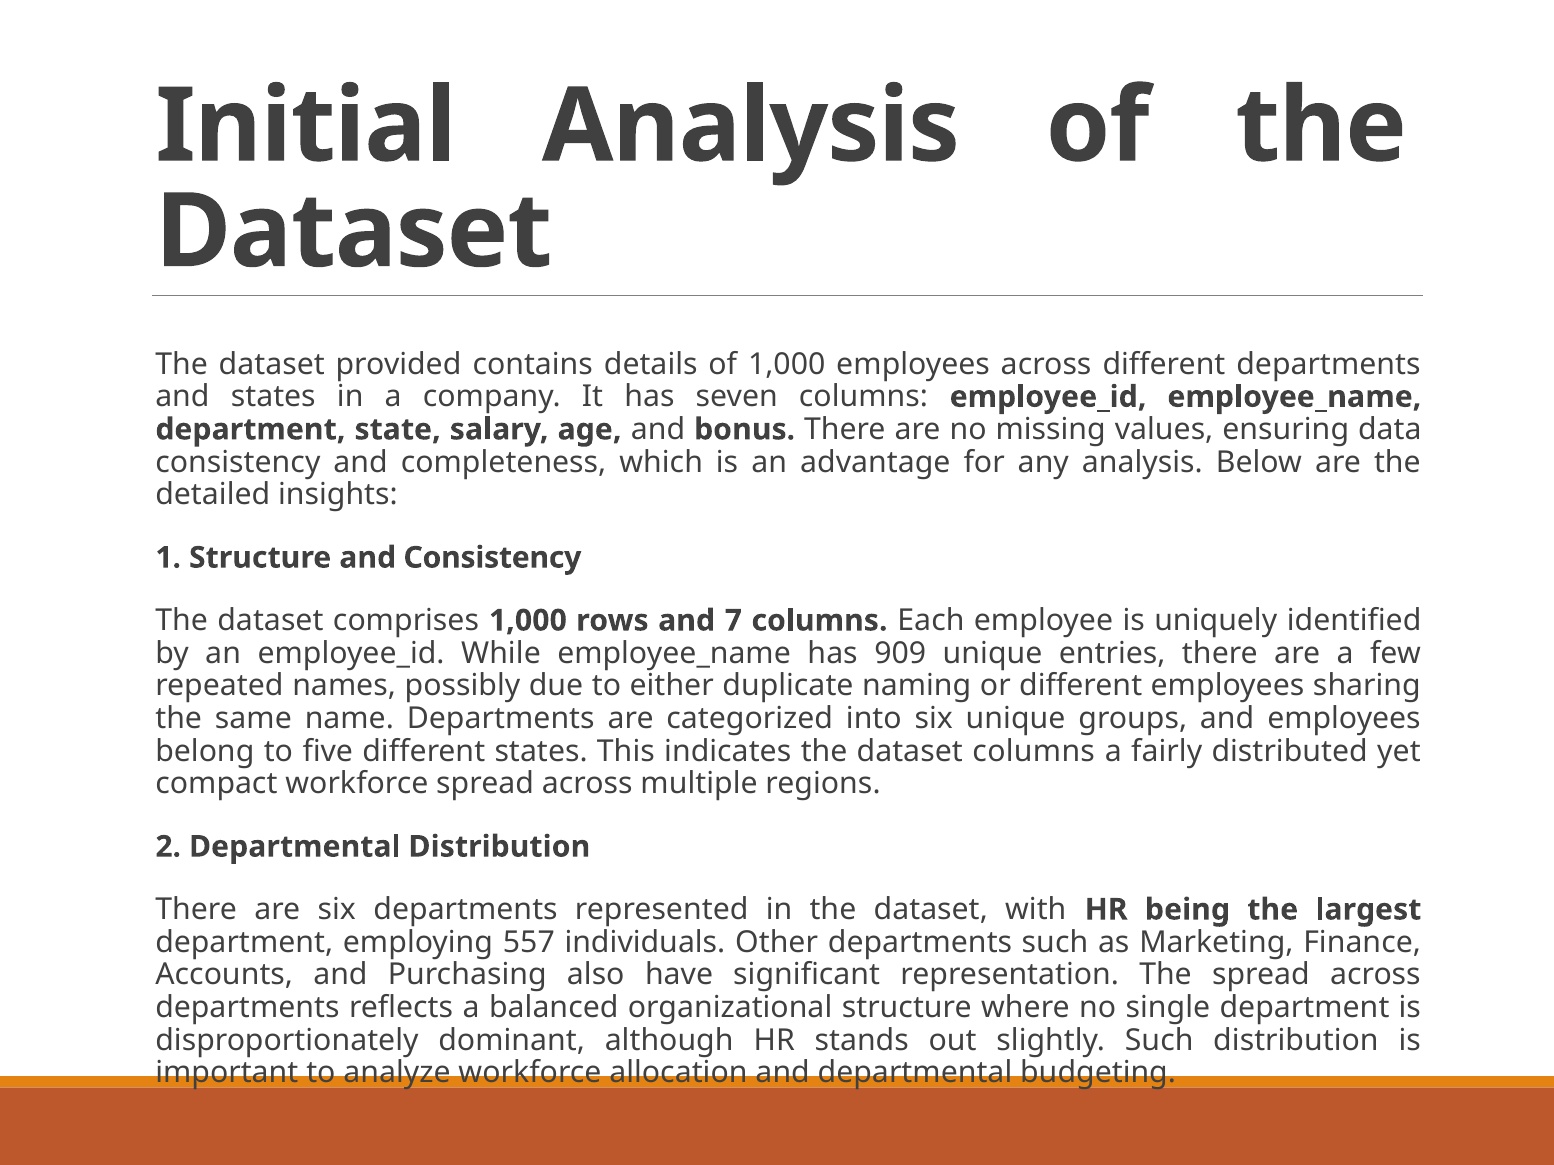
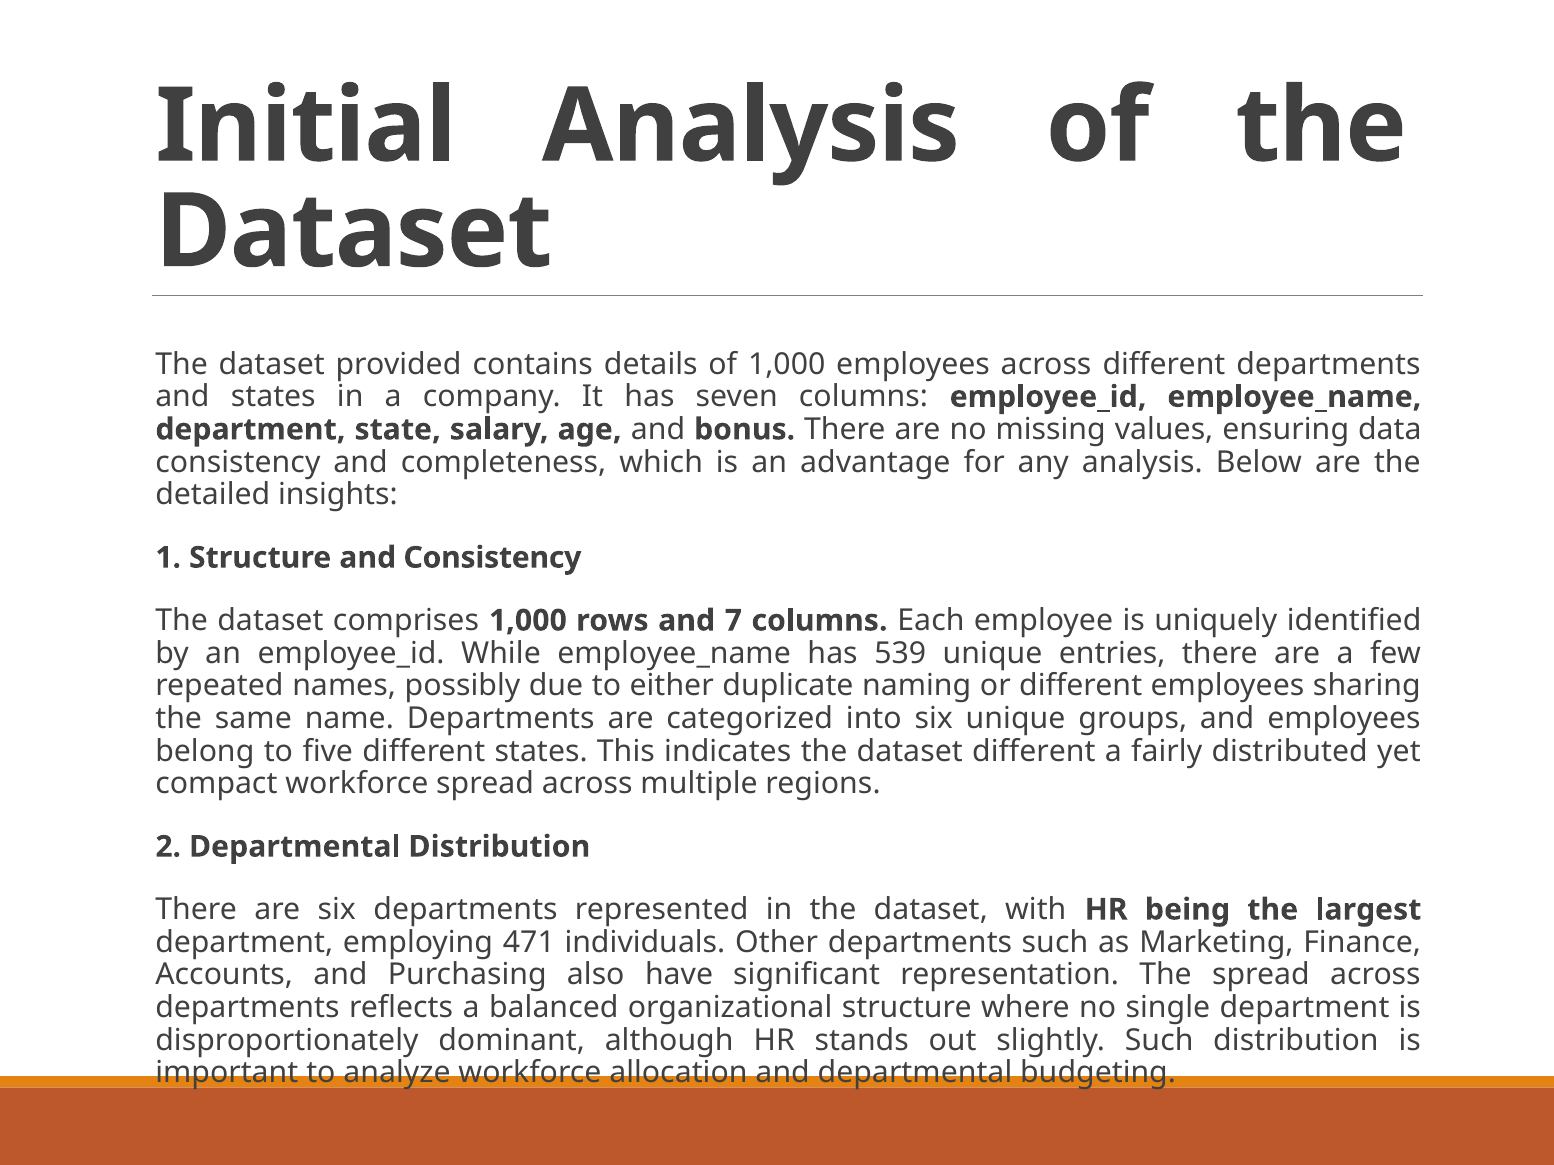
909: 909 -> 539
dataset columns: columns -> different
557: 557 -> 471
